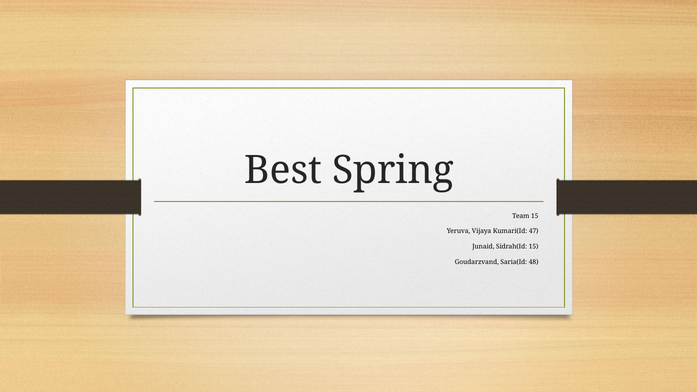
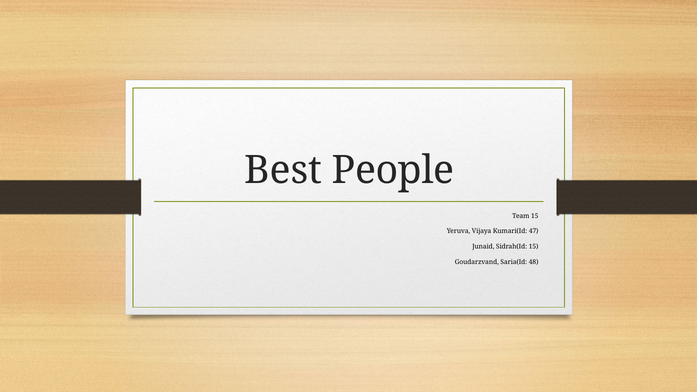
Spring: Spring -> People
